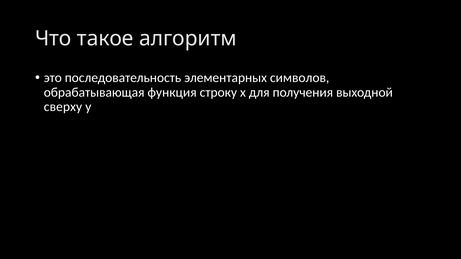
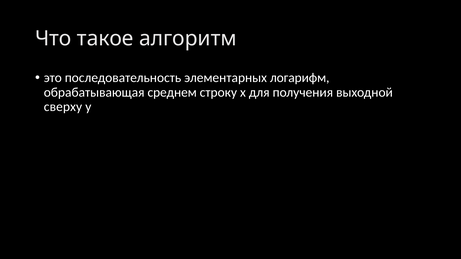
символов: символов -> логарифм
функция: функция -> среднем
